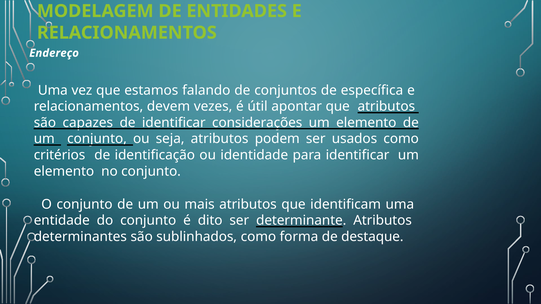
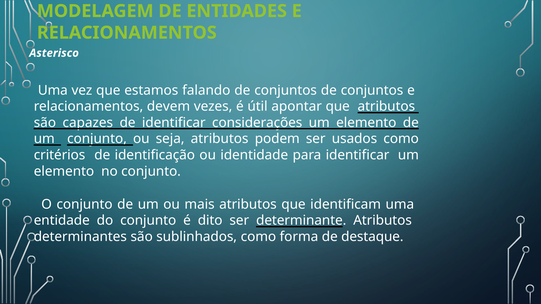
Endereço: Endereço -> Asterisco
conjuntos de específica: específica -> conjuntos
